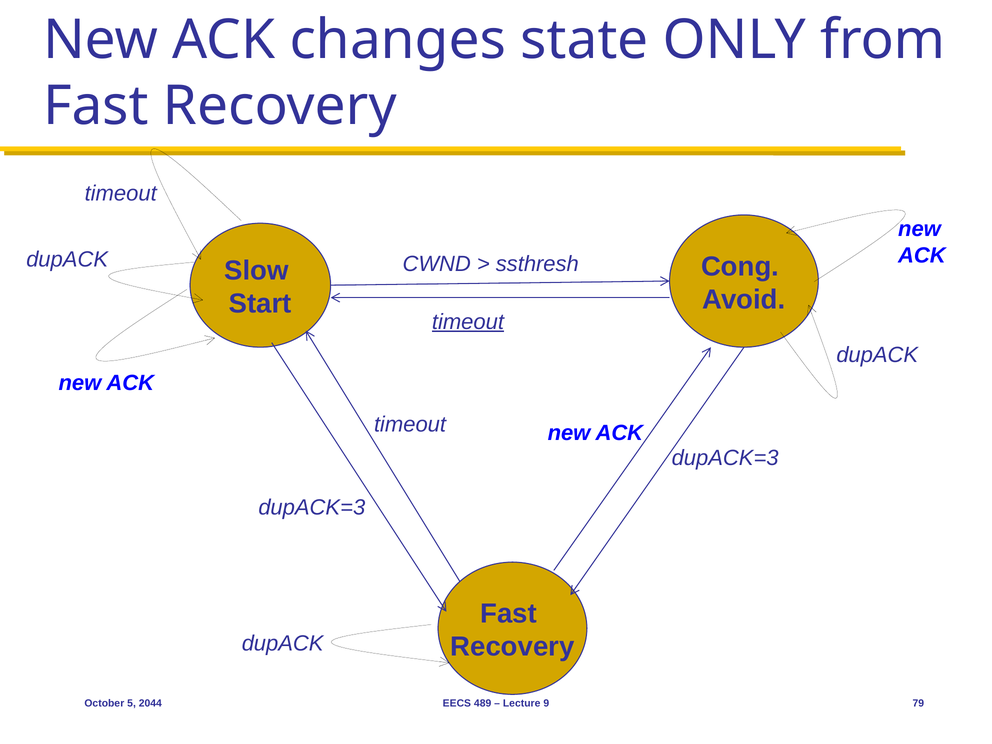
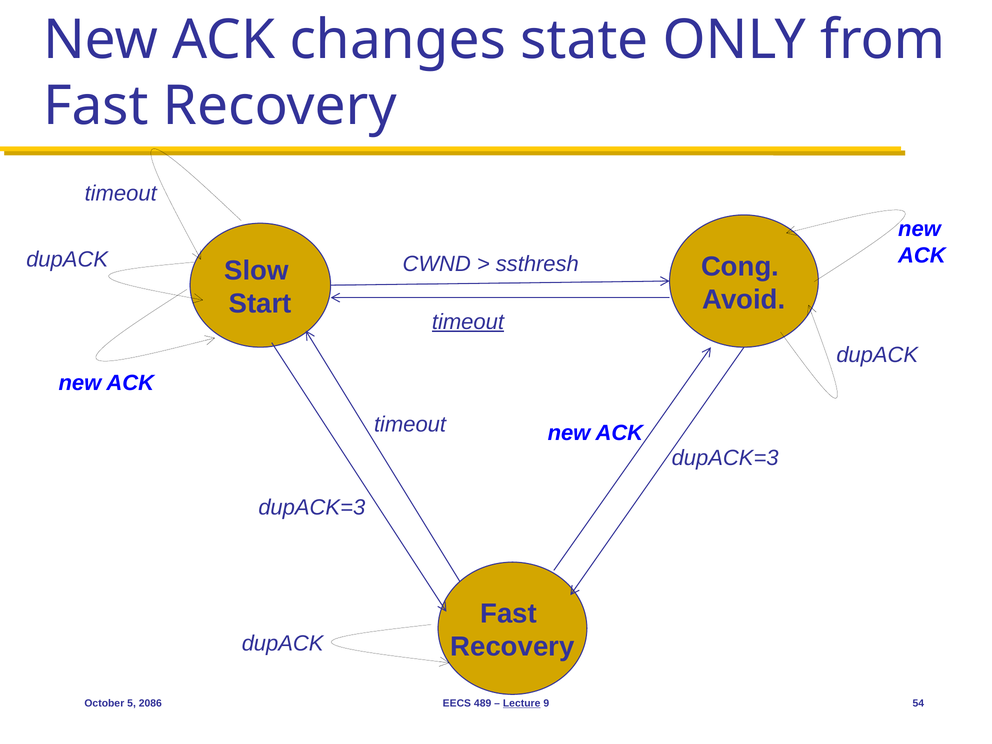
2044: 2044 -> 2086
Lecture underline: none -> present
79: 79 -> 54
